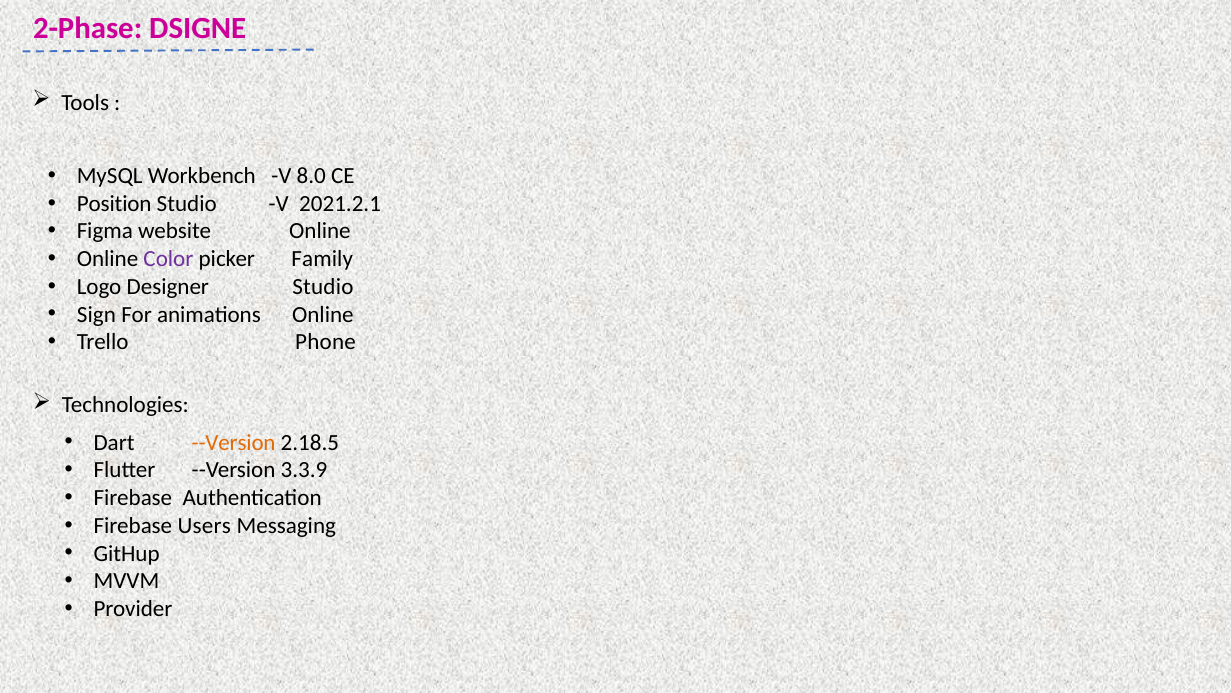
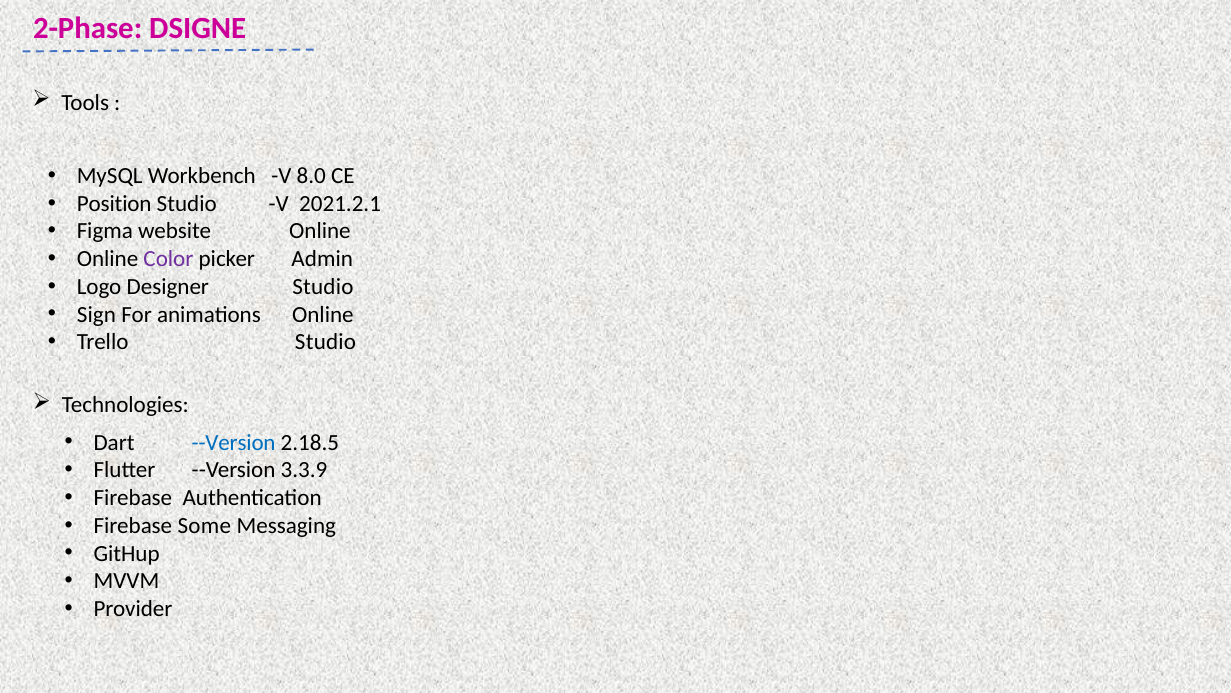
Family: Family -> Admin
Trello Phone: Phone -> Studio
--Version at (234, 442) colour: orange -> blue
Users: Users -> Some
